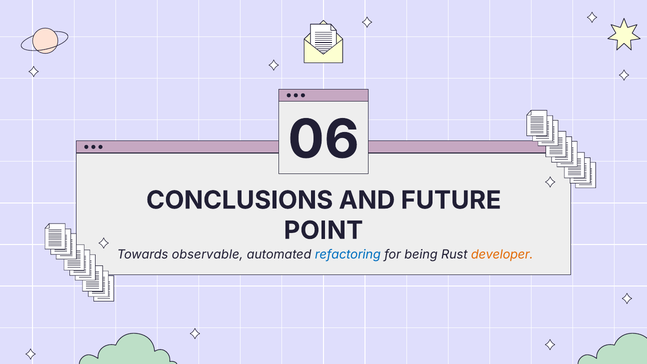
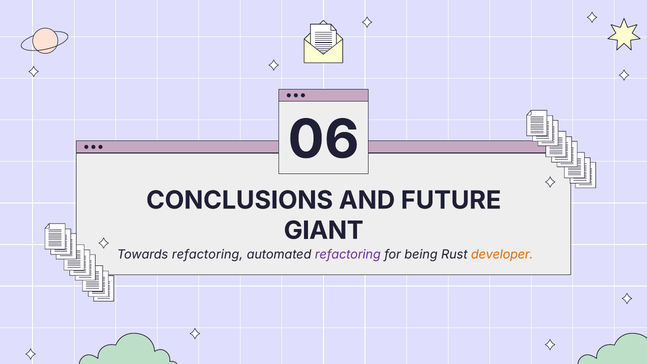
POINT: POINT -> GIANT
Towards observable: observable -> refactoring
refactoring at (348, 255) colour: blue -> purple
